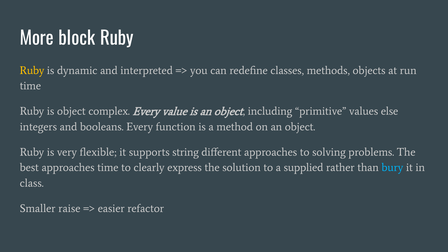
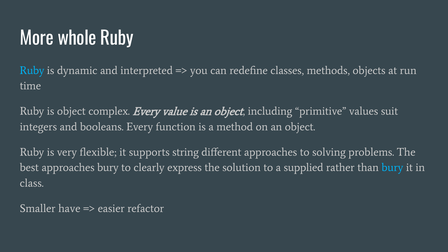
block: block -> whole
Ruby at (32, 70) colour: yellow -> light blue
else: else -> suit
approaches time: time -> bury
raise: raise -> have
